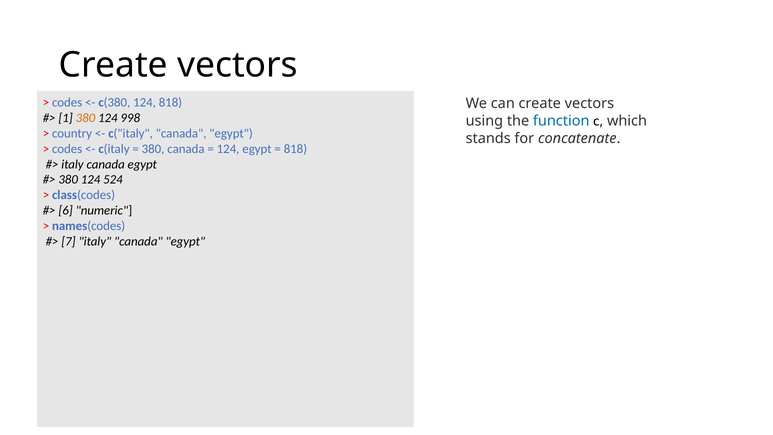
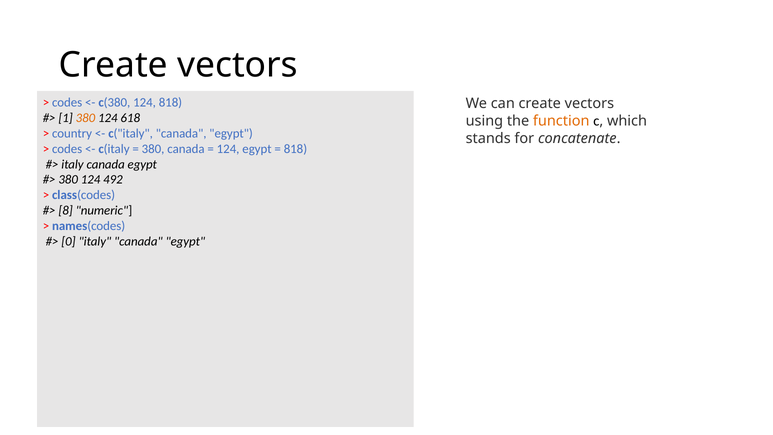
998: 998 -> 618
function colour: blue -> orange
524: 524 -> 492
6: 6 -> 8
7: 7 -> 0
